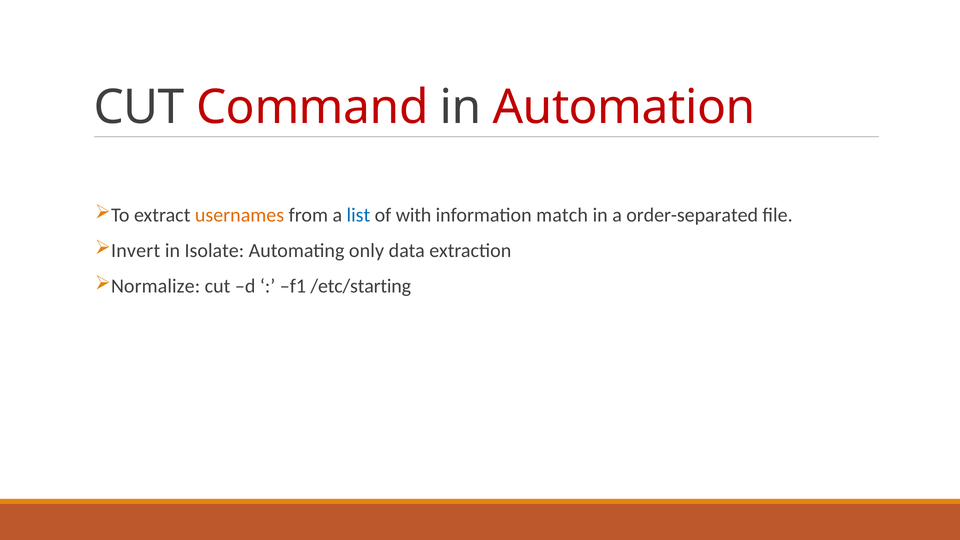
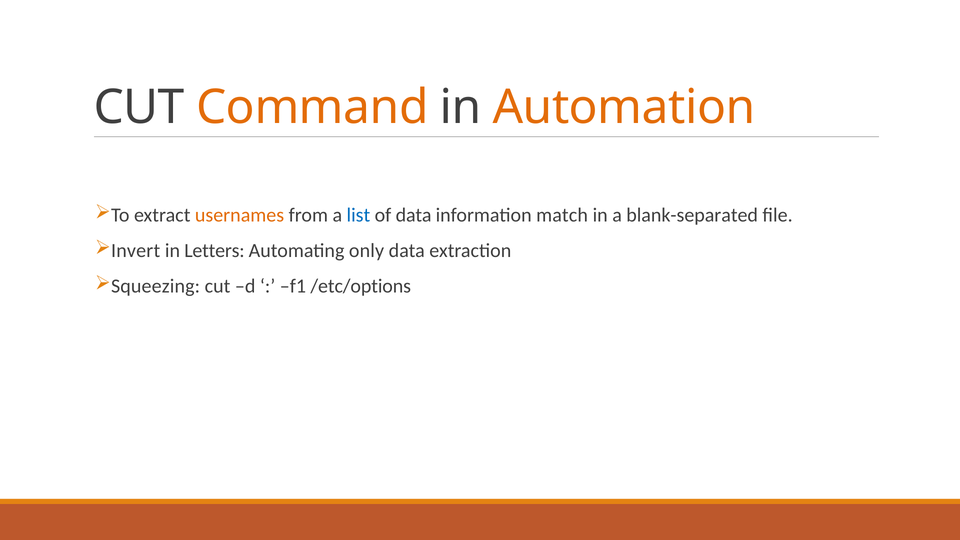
Command colour: red -> orange
Automation colour: red -> orange
of with: with -> data
order-separated: order-separated -> blank-separated
Isolate: Isolate -> Letters
Normalize: Normalize -> Squeezing
/etc/starting: /etc/starting -> /etc/options
